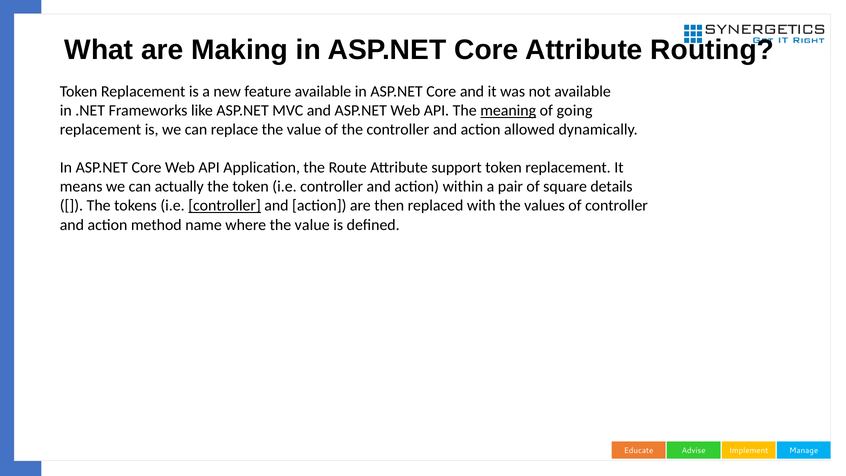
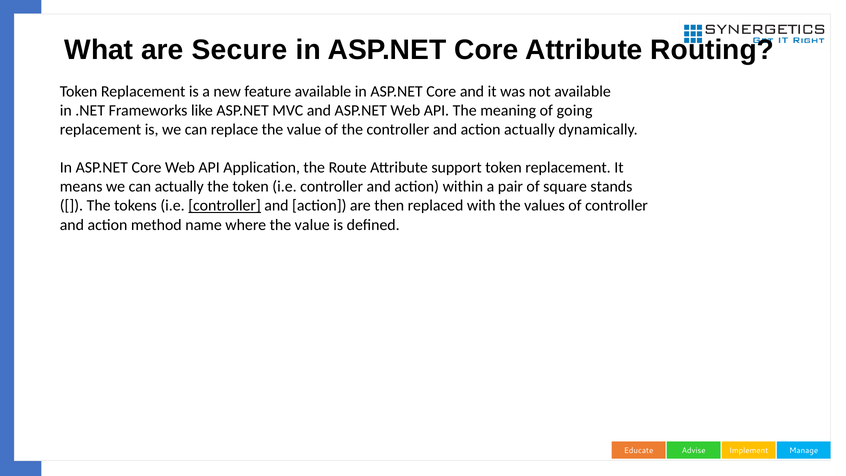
Making: Making -> Secure
meaning underline: present -> none
action allowed: allowed -> actually
details: details -> stands
